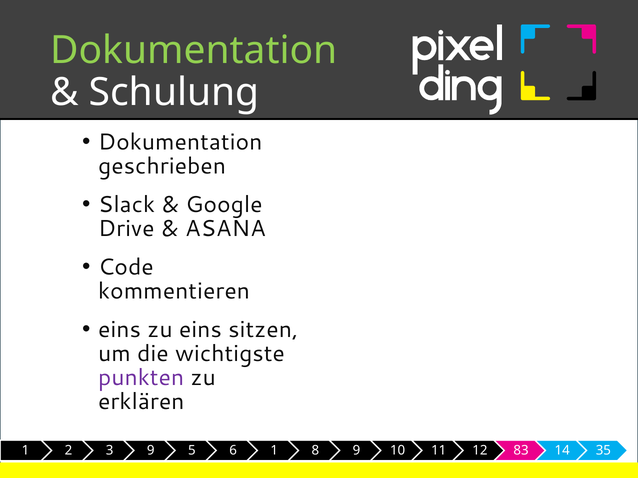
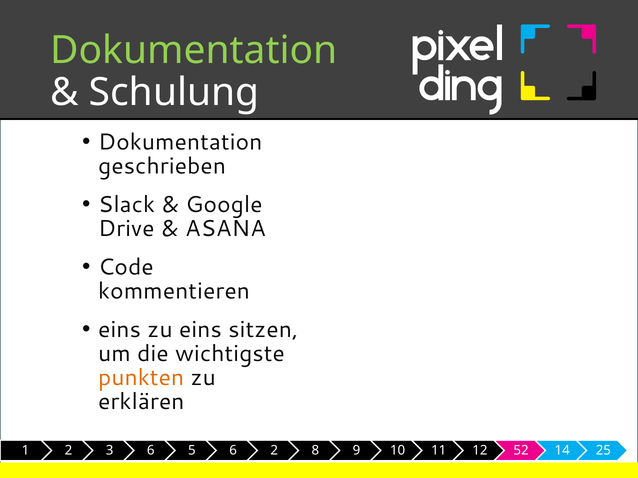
punkten colour: purple -> orange
3 9: 9 -> 6
6 1: 1 -> 2
83: 83 -> 52
35: 35 -> 25
